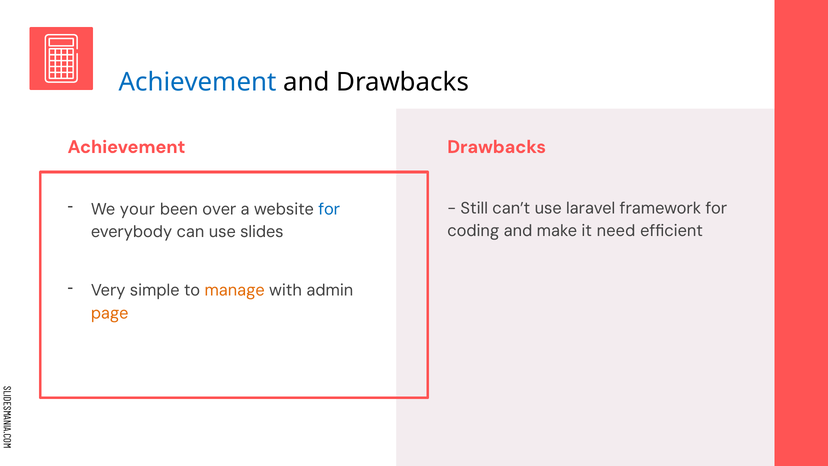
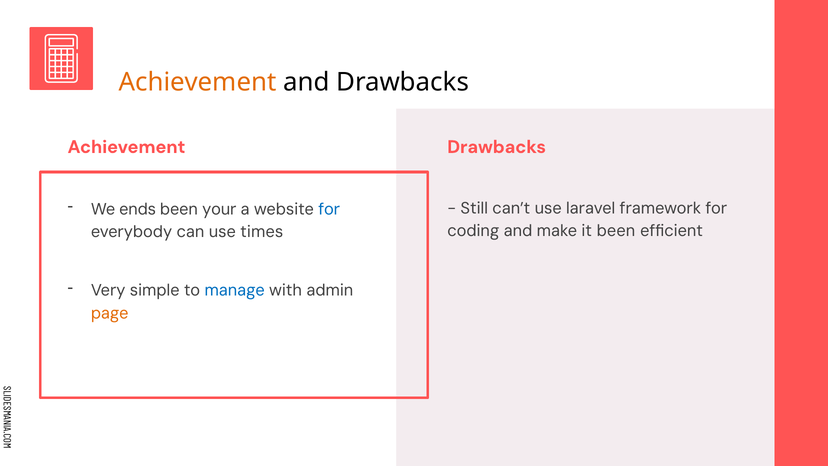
Achievement at (198, 82) colour: blue -> orange
your: your -> ends
over: over -> your
it need: need -> been
slides: slides -> times
manage colour: orange -> blue
